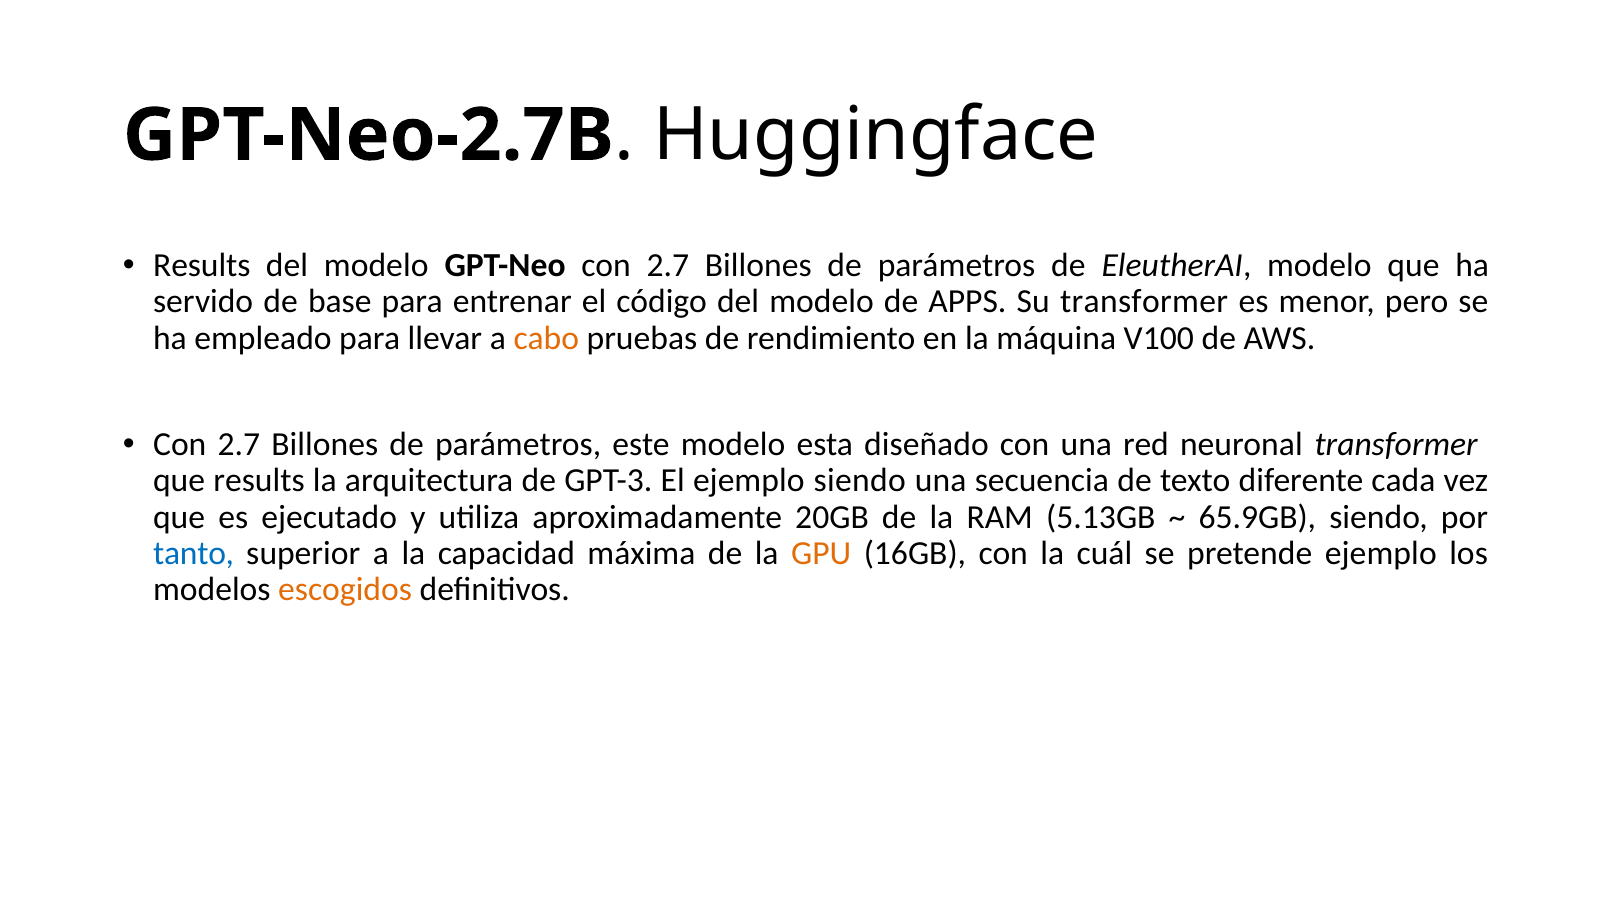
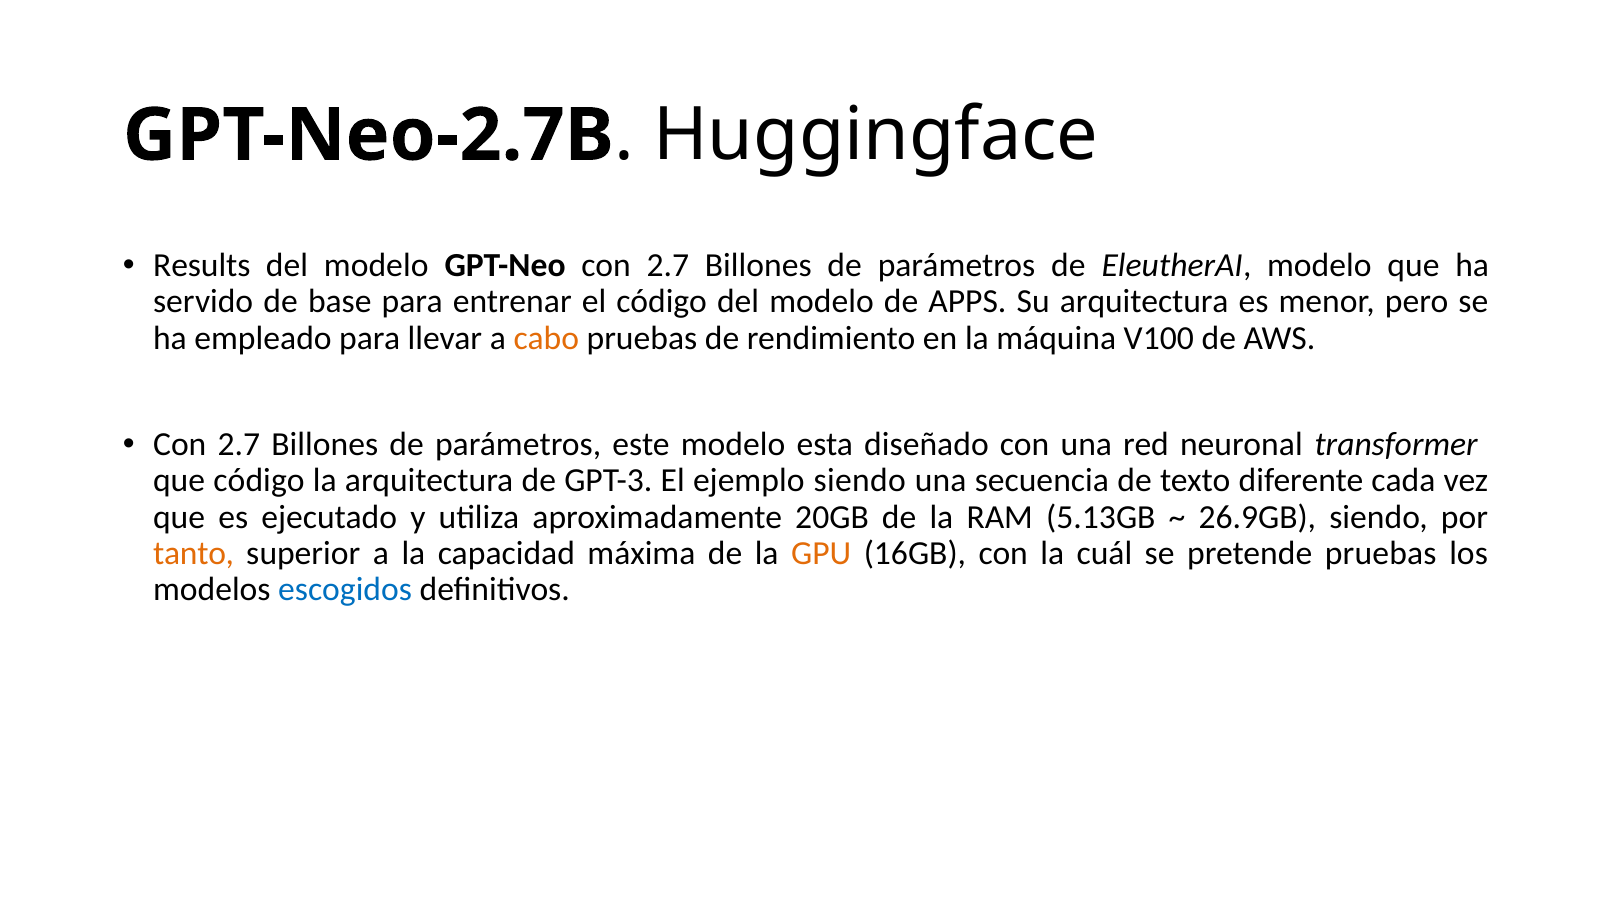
Su transformer: transformer -> arquitectura
que results: results -> código
65.9GB: 65.9GB -> 26.9GB
tanto colour: blue -> orange
pretende ejemplo: ejemplo -> pruebas
escogidos colour: orange -> blue
